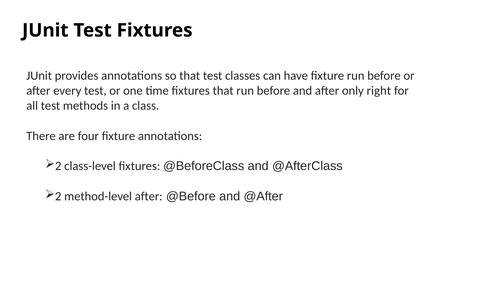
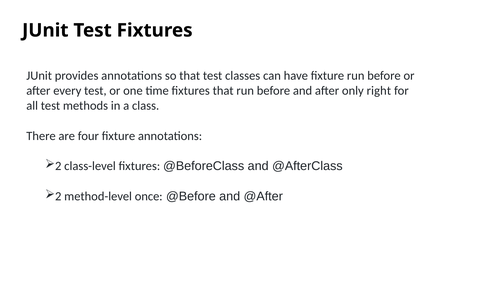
method-level after: after -> once
